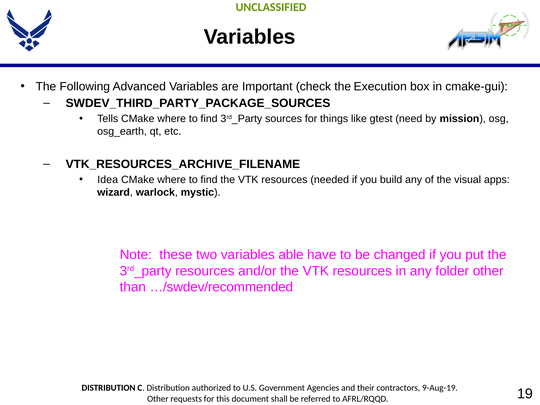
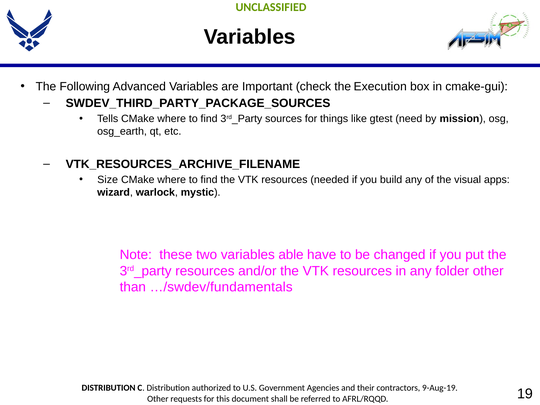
Idea: Idea -> Size
…/swdev/recommended: …/swdev/recommended -> …/swdev/fundamentals
